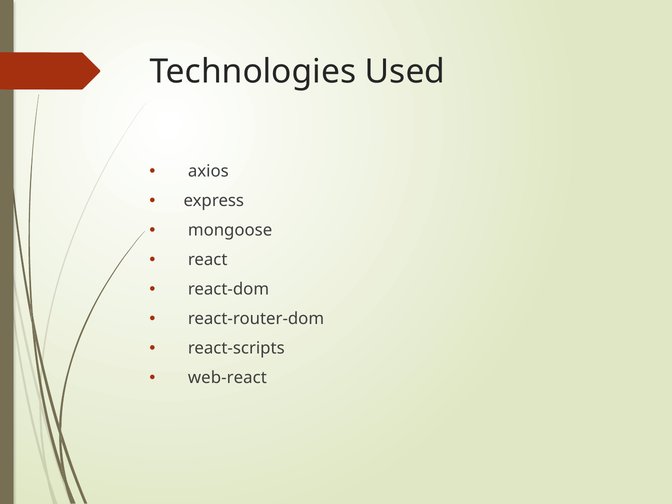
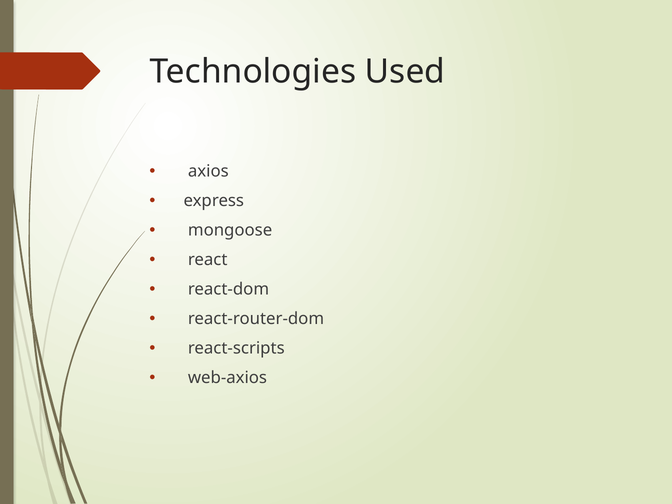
web-react: web-react -> web-axios
